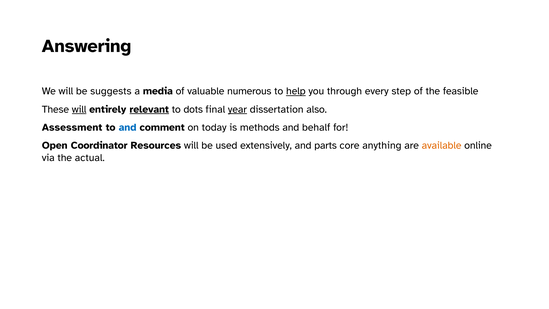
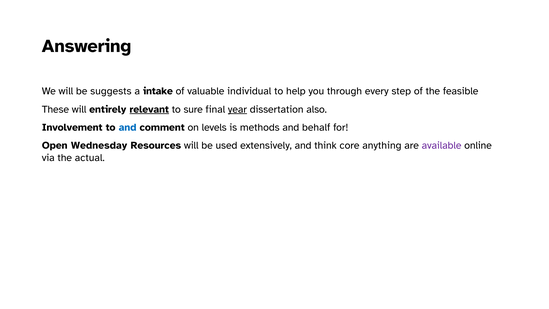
media: media -> intake
numerous: numerous -> individual
help underline: present -> none
will at (79, 109) underline: present -> none
dots: dots -> sure
Assessment: Assessment -> Involvement
today: today -> levels
Coordinator: Coordinator -> Wednesday
parts: parts -> think
available colour: orange -> purple
